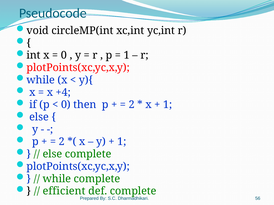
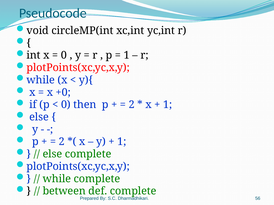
+4: +4 -> +0
efficient: efficient -> between
